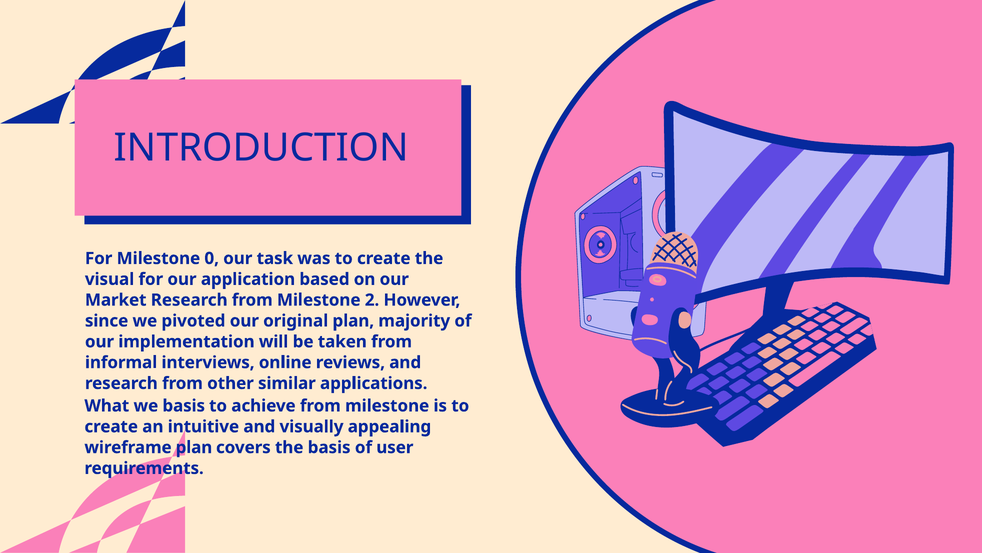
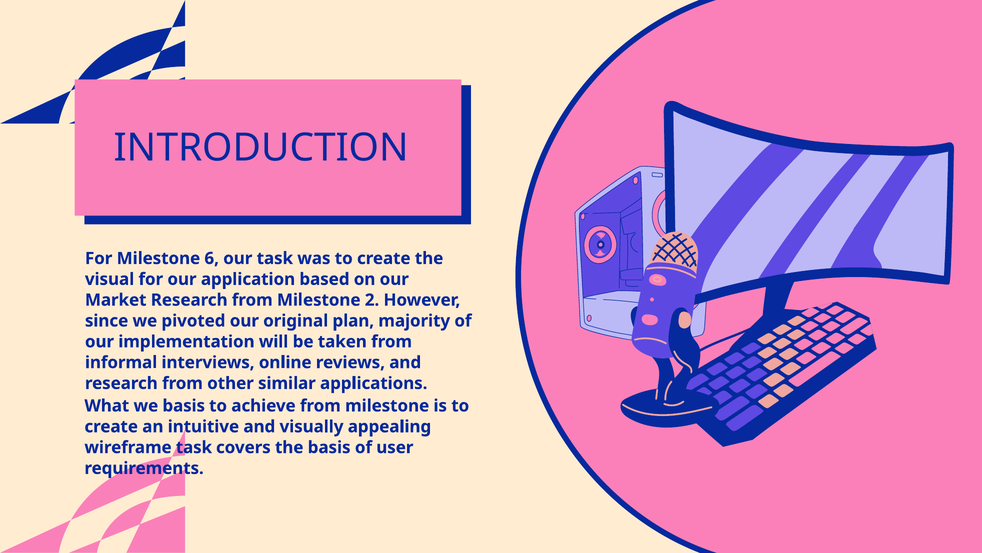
0: 0 -> 6
wireframe plan: plan -> task
